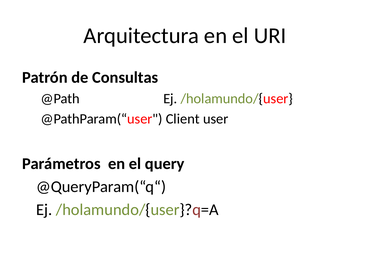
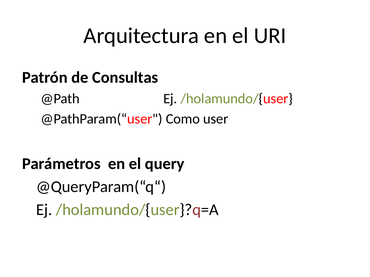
Client: Client -> Como
